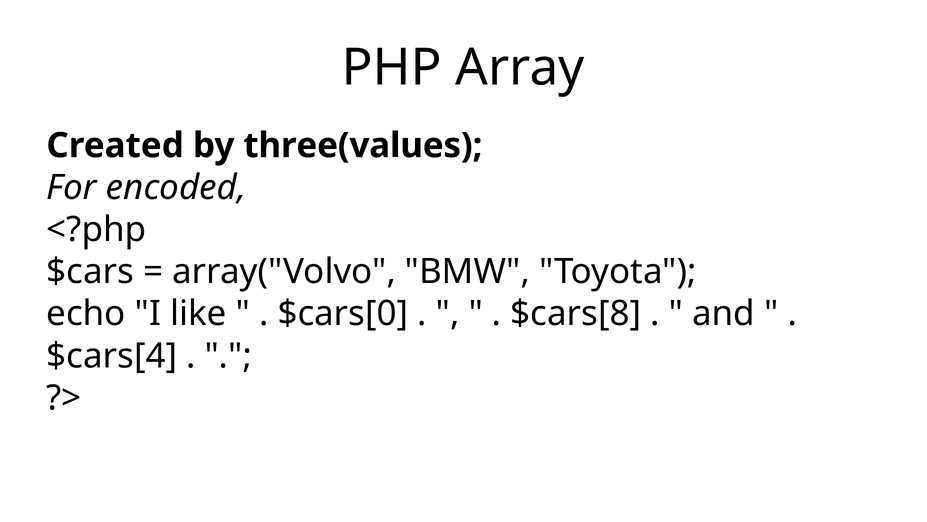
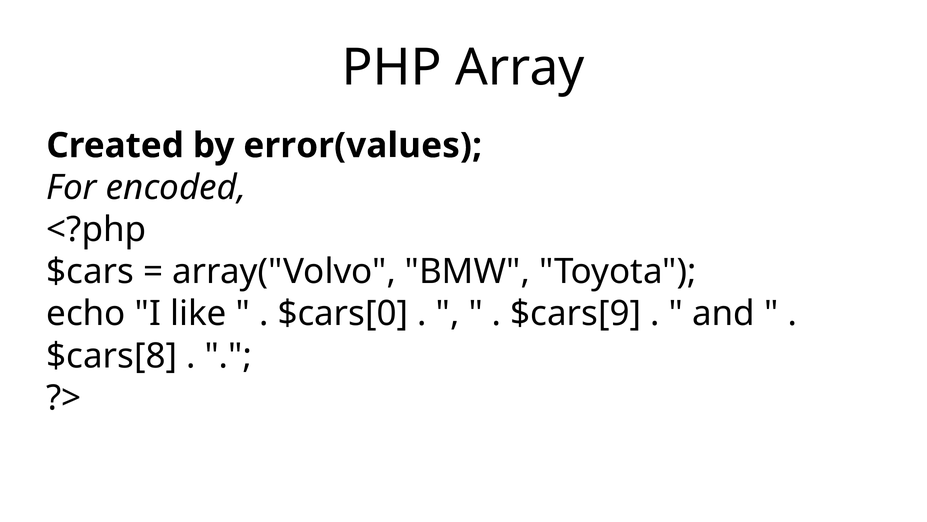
three(values: three(values -> error(values
$cars[8: $cars[8 -> $cars[9
$cars[4: $cars[4 -> $cars[8
